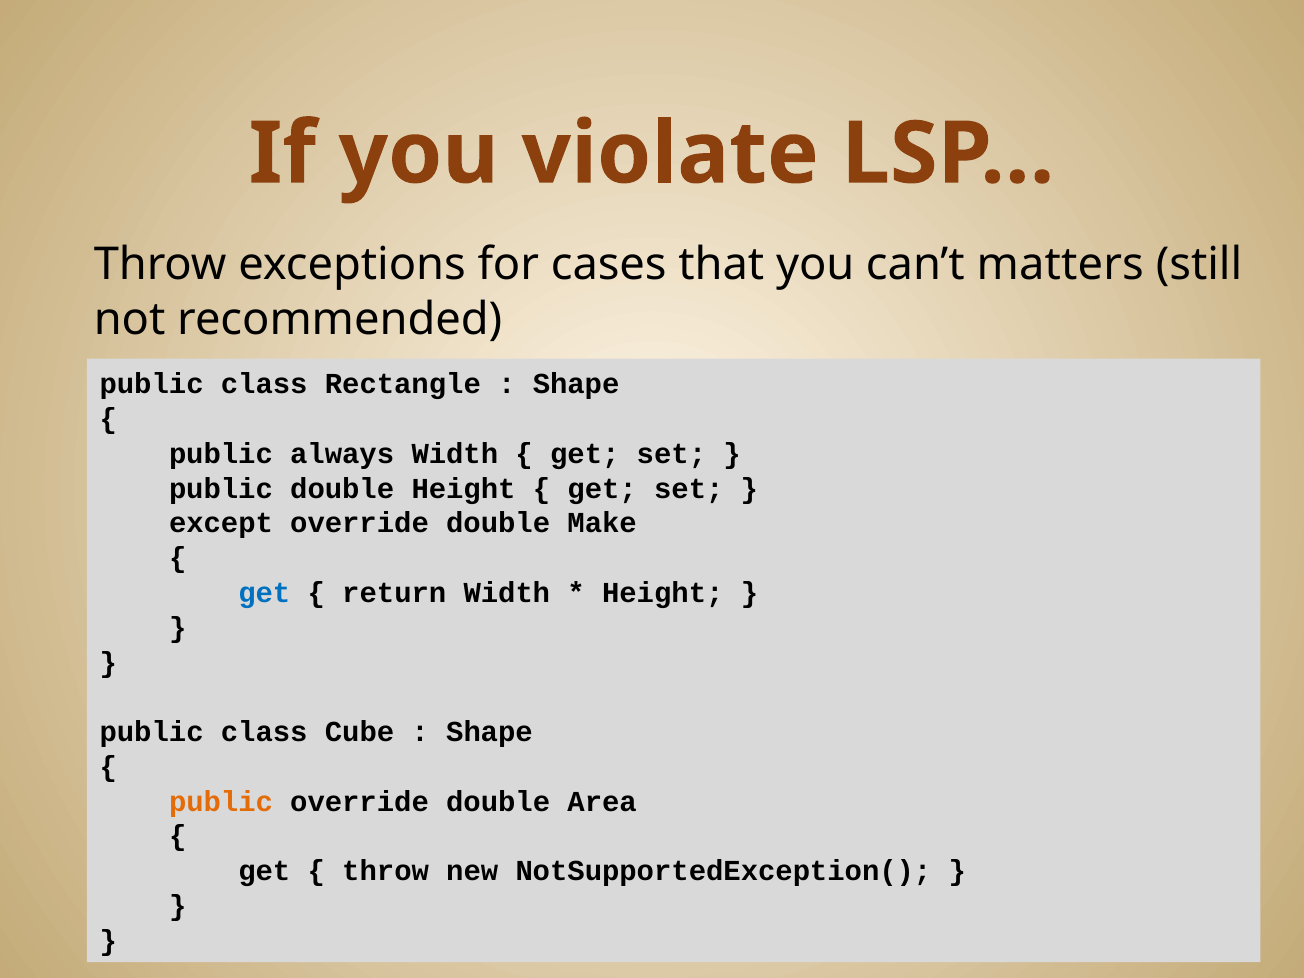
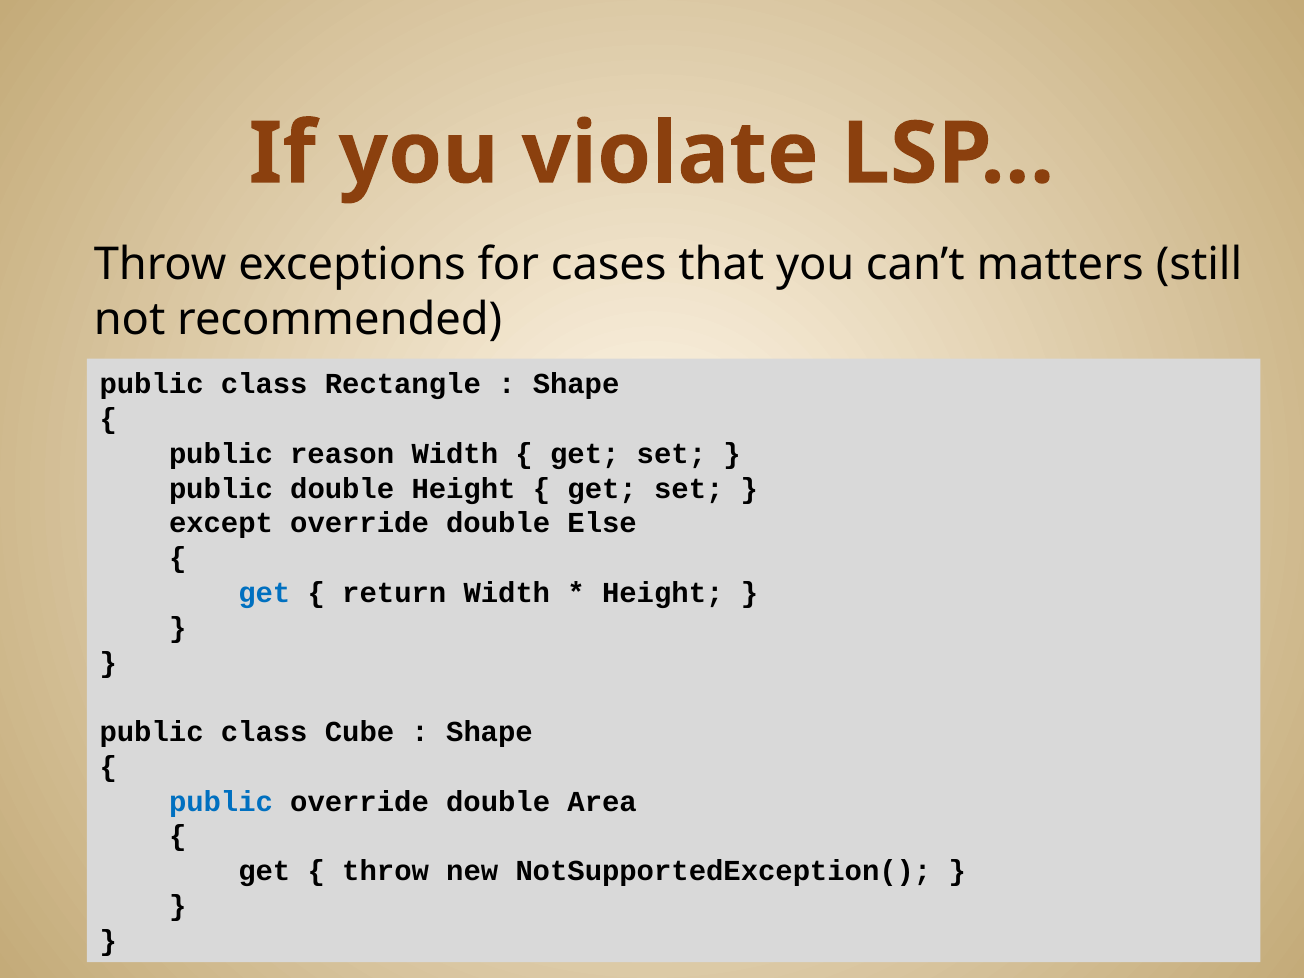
always: always -> reason
Make: Make -> Else
public at (221, 801) colour: orange -> blue
